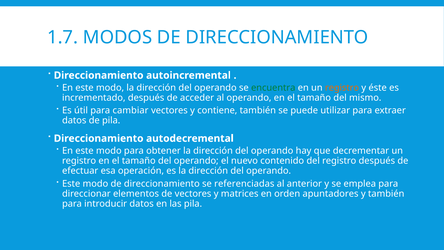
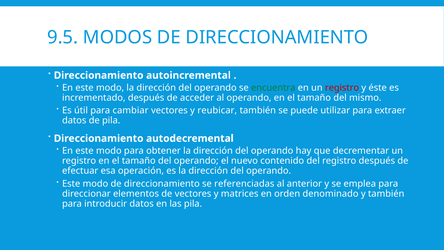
1.7: 1.7 -> 9.5
registro at (342, 88) colour: orange -> red
contiene: contiene -> reubicar
apuntadores: apuntadores -> denominado
